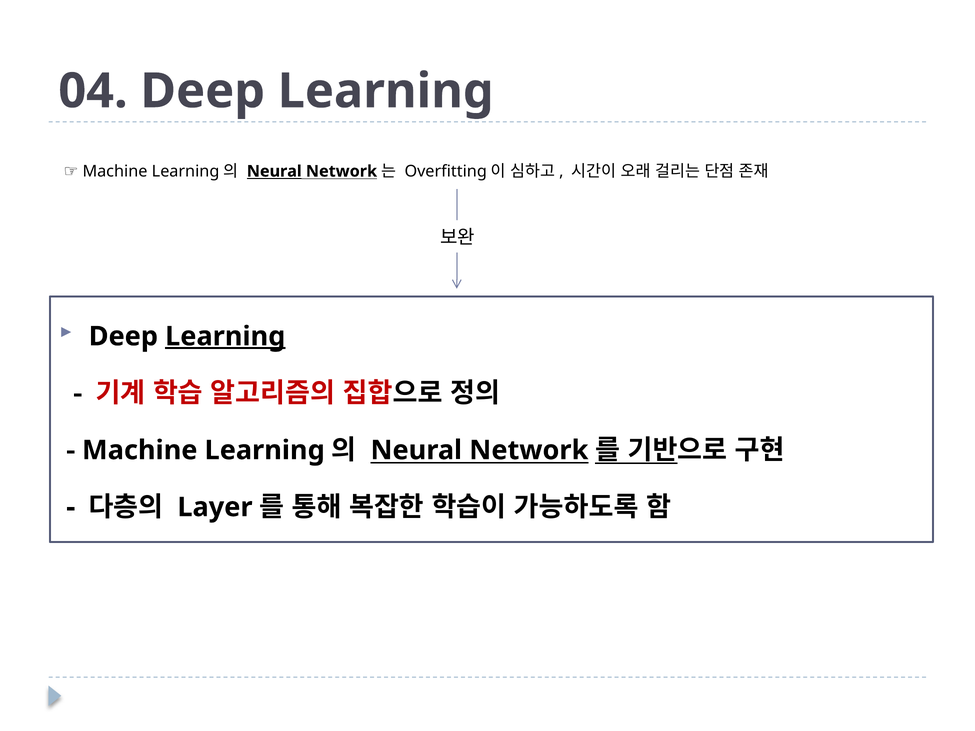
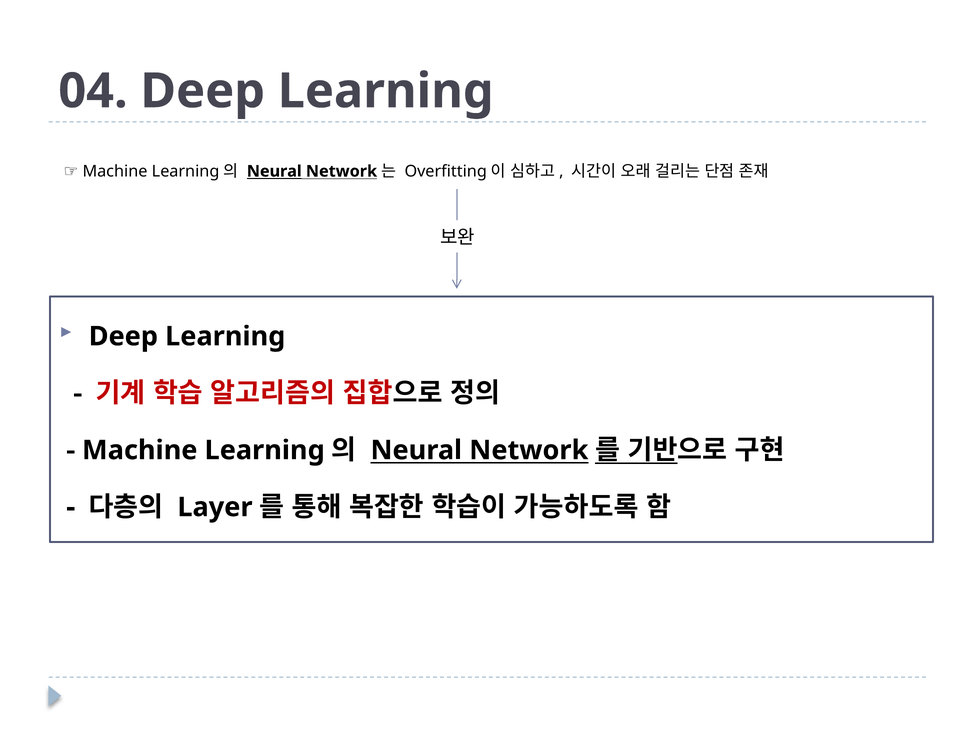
Learning at (225, 336) underline: present -> none
